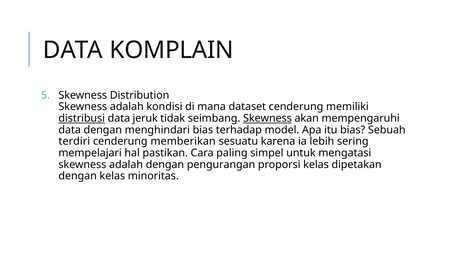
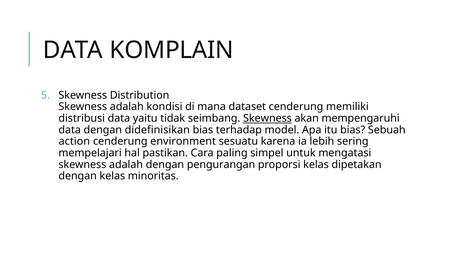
distribusi underline: present -> none
jeruk: jeruk -> yaitu
menghindari: menghindari -> didefinisikan
terdiri: terdiri -> action
memberikan: memberikan -> environment
